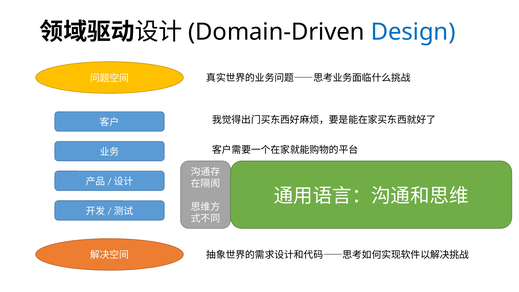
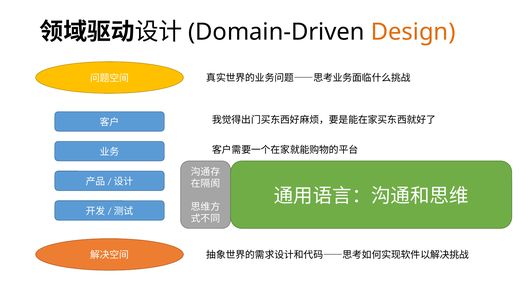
Design colour: blue -> orange
